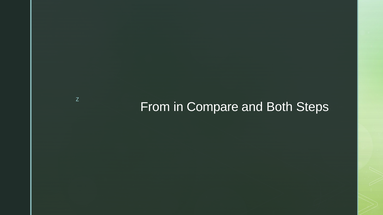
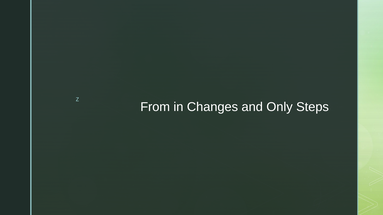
Compare: Compare -> Changes
Both: Both -> Only
